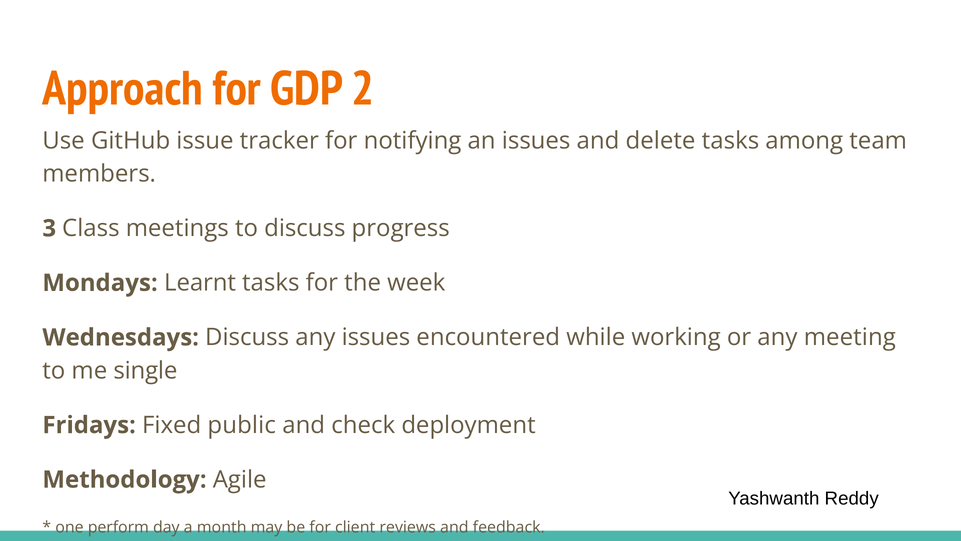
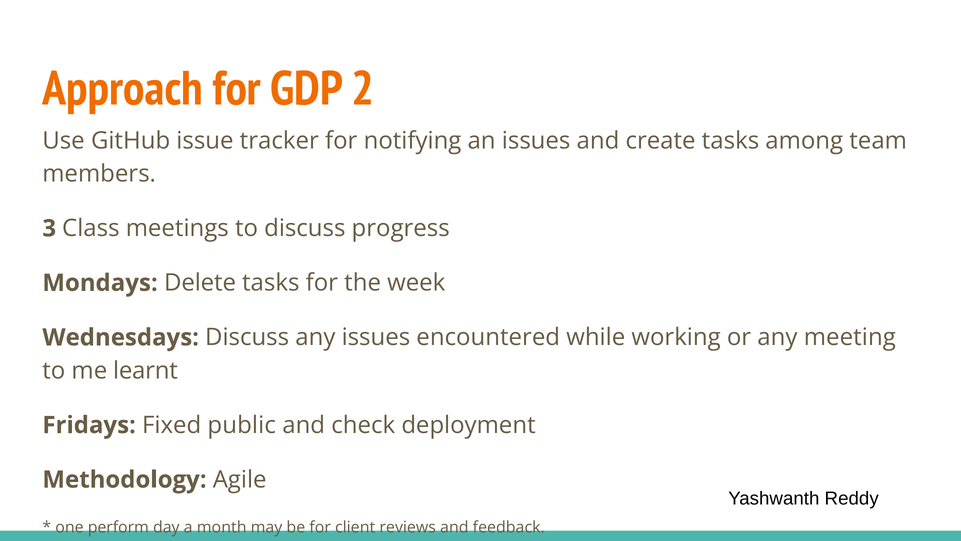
delete: delete -> create
Learnt: Learnt -> Delete
single: single -> learnt
